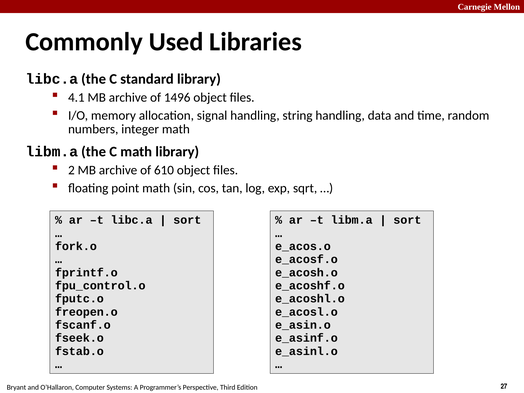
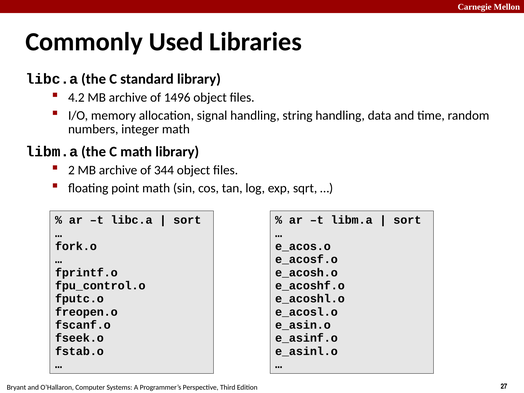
4.1: 4.1 -> 4.2
610: 610 -> 344
